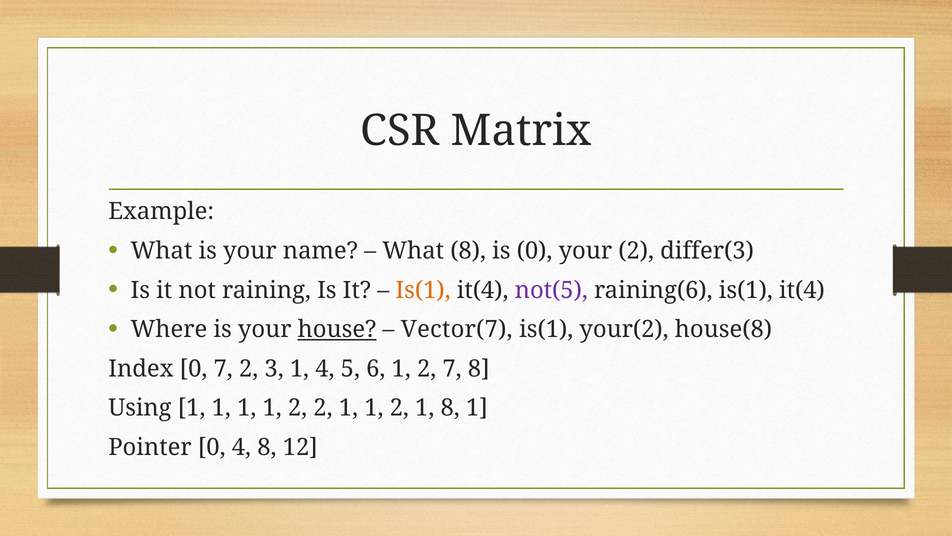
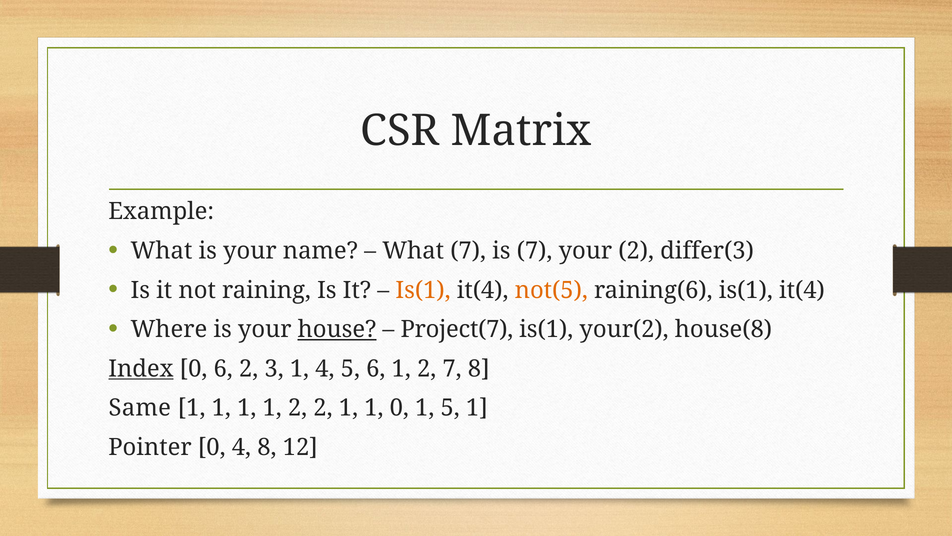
What 8: 8 -> 7
is 0: 0 -> 7
not(5 colour: purple -> orange
Vector(7: Vector(7 -> Project(7
Index underline: none -> present
0 7: 7 -> 6
Using: Using -> Same
2 1 1 2: 2 -> 0
1 8: 8 -> 5
